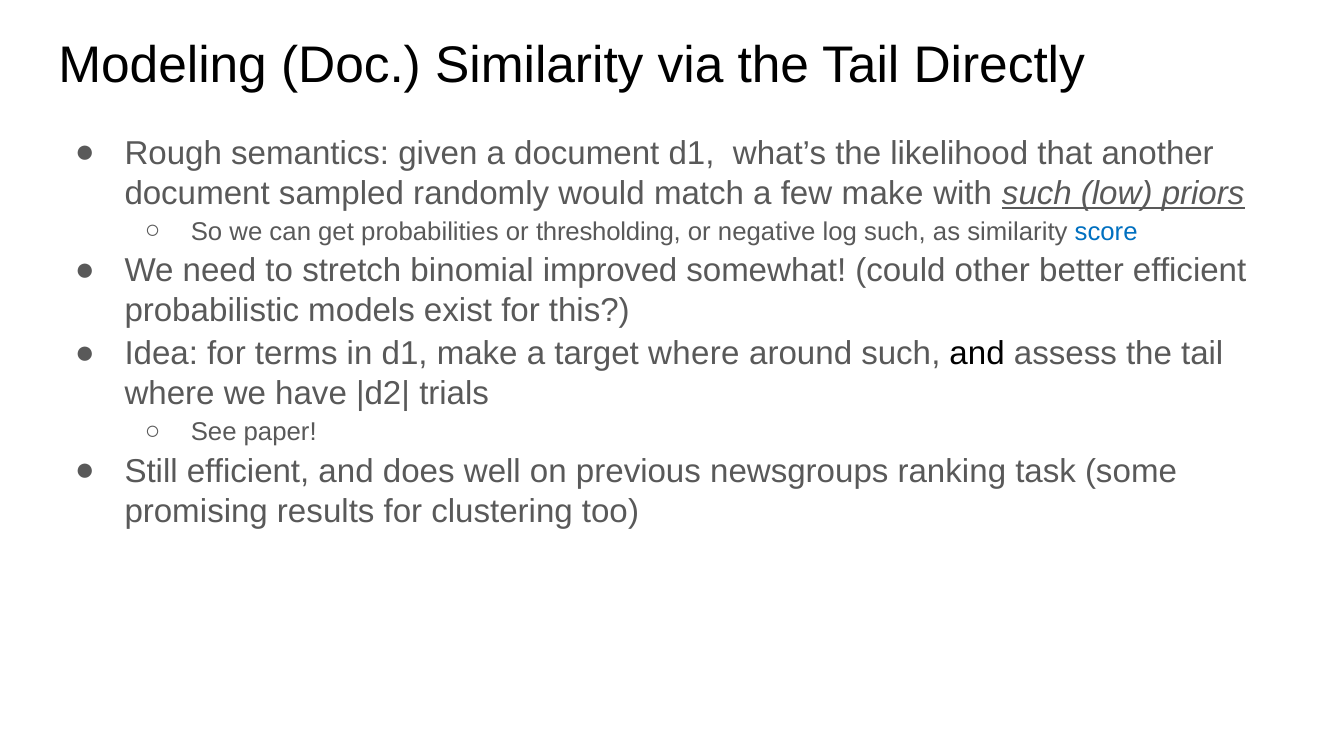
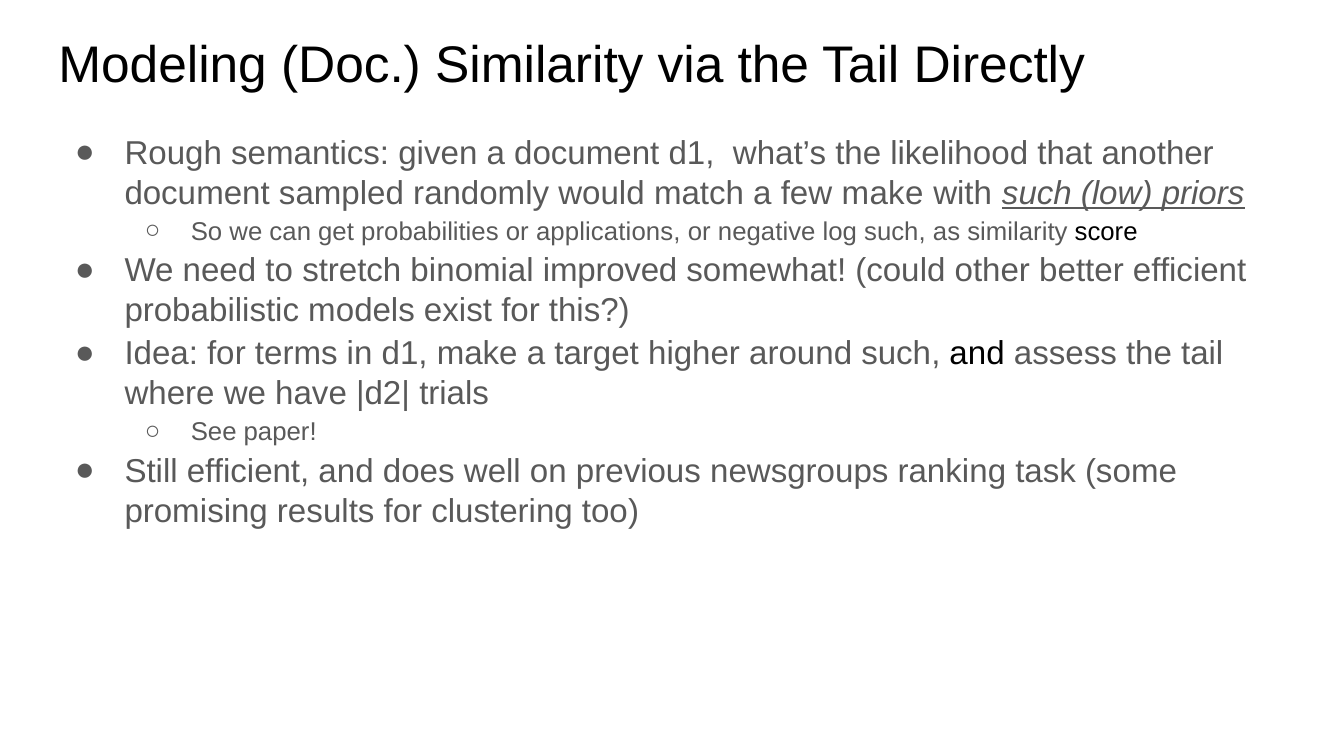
thresholding: thresholding -> applications
score colour: blue -> black
target where: where -> higher
